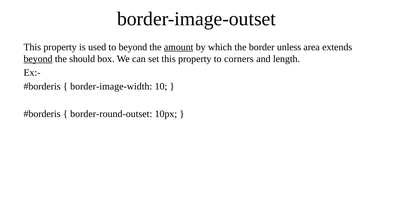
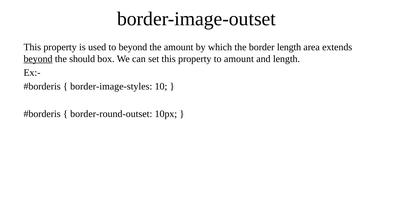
amount at (179, 47) underline: present -> none
border unless: unless -> length
to corners: corners -> amount
border-image-width: border-image-width -> border-image-styles
